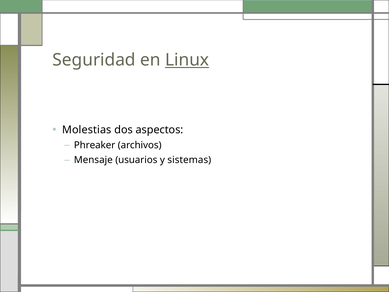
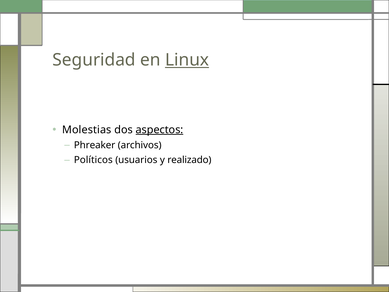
aspectos underline: none -> present
Mensaje: Mensaje -> Políticos
sistemas: sistemas -> realizado
